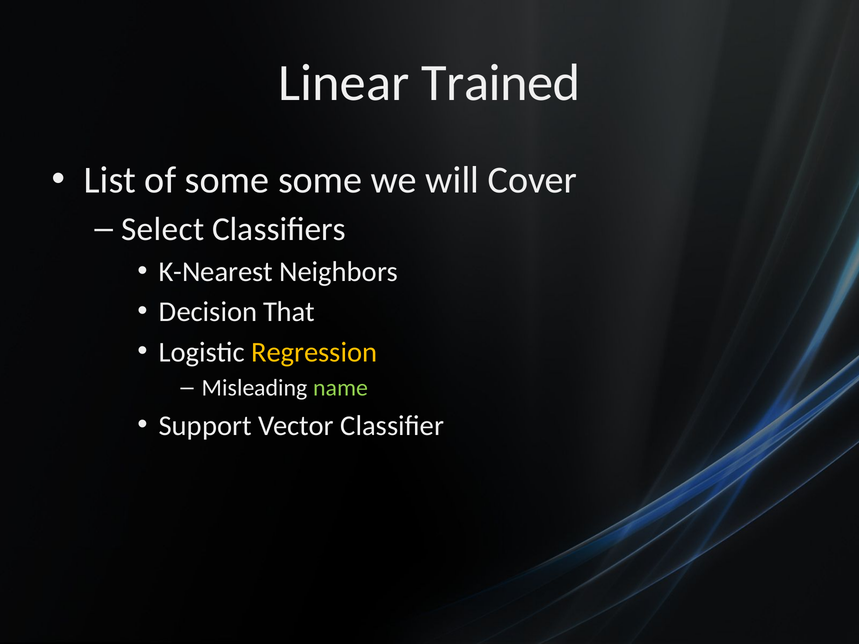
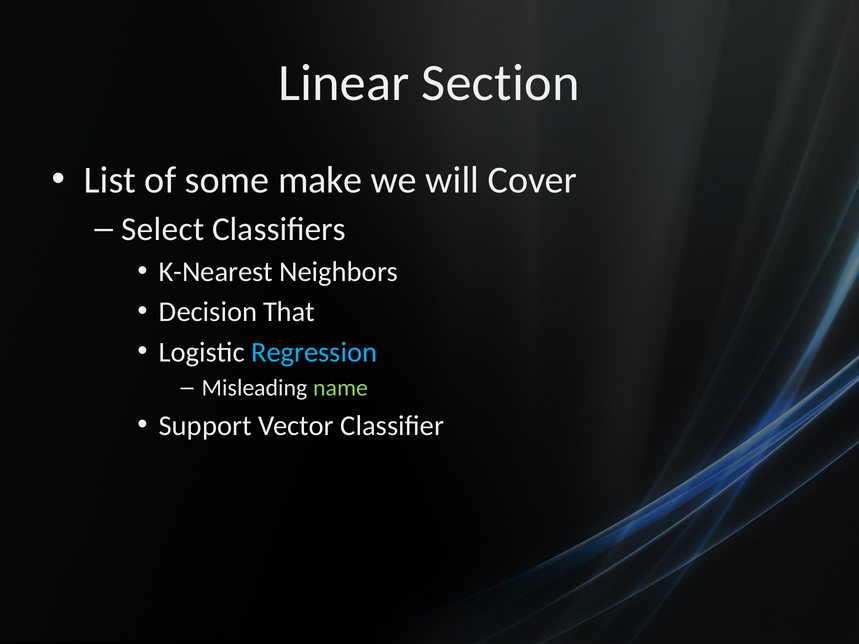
Trained: Trained -> Section
some some: some -> make
Regression colour: yellow -> light blue
